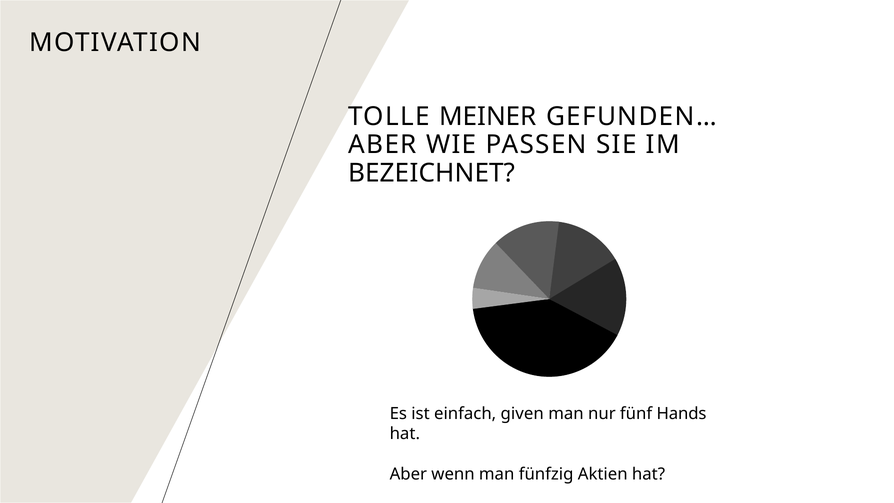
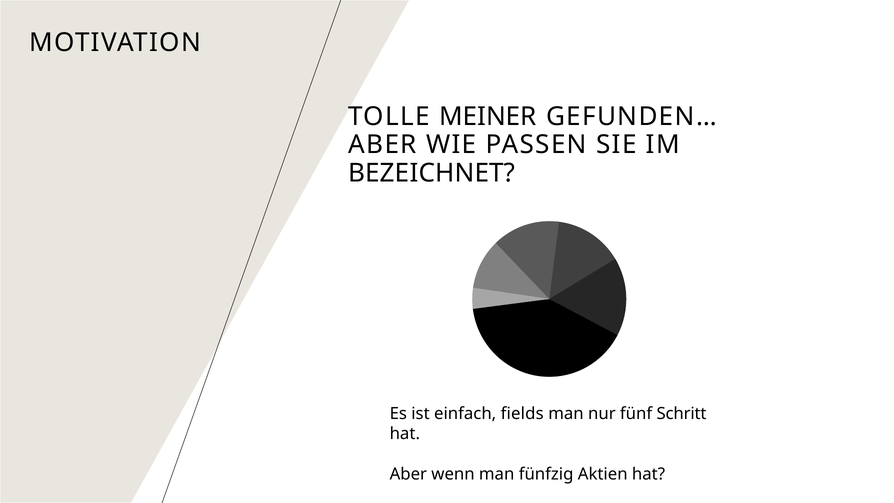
given: given -> fields
Hands: Hands -> Schritt
